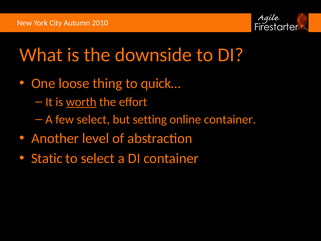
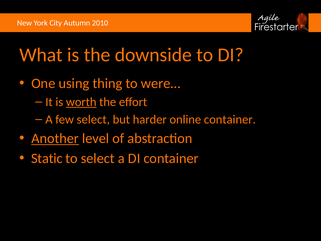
loose: loose -> using
quick…: quick… -> were…
setting: setting -> harder
Another underline: none -> present
